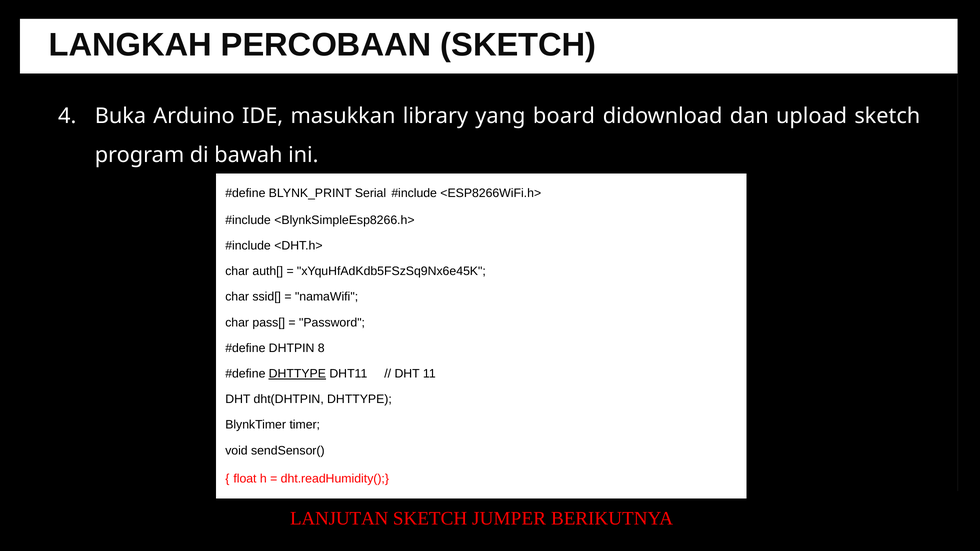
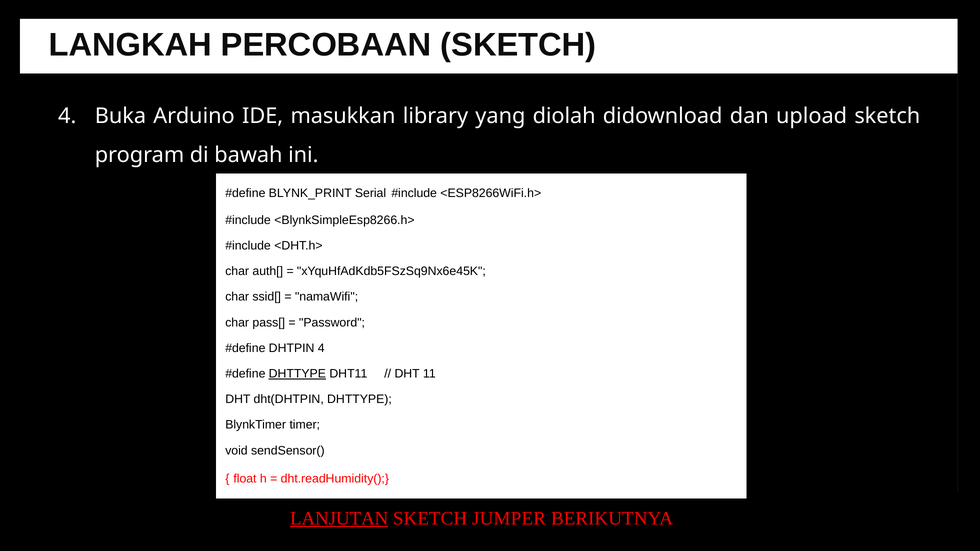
board: board -> diolah
DHTPIN 8: 8 -> 4
LANJUTAN underline: none -> present
